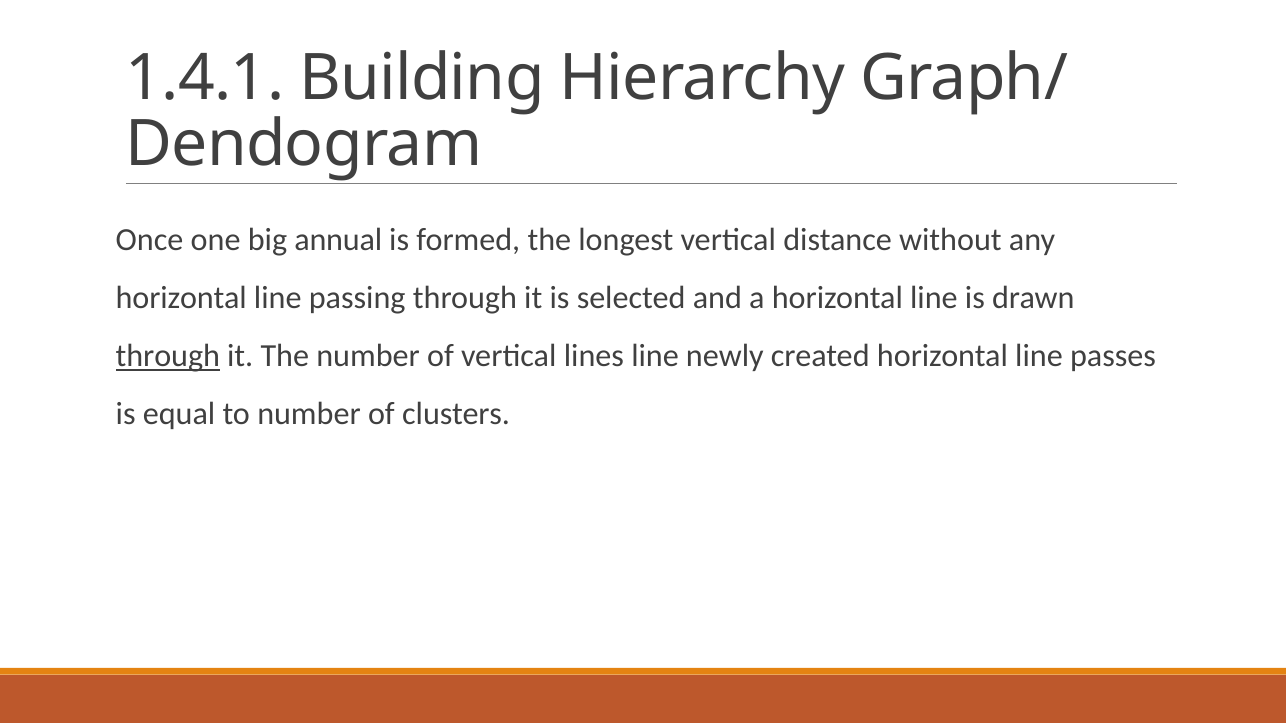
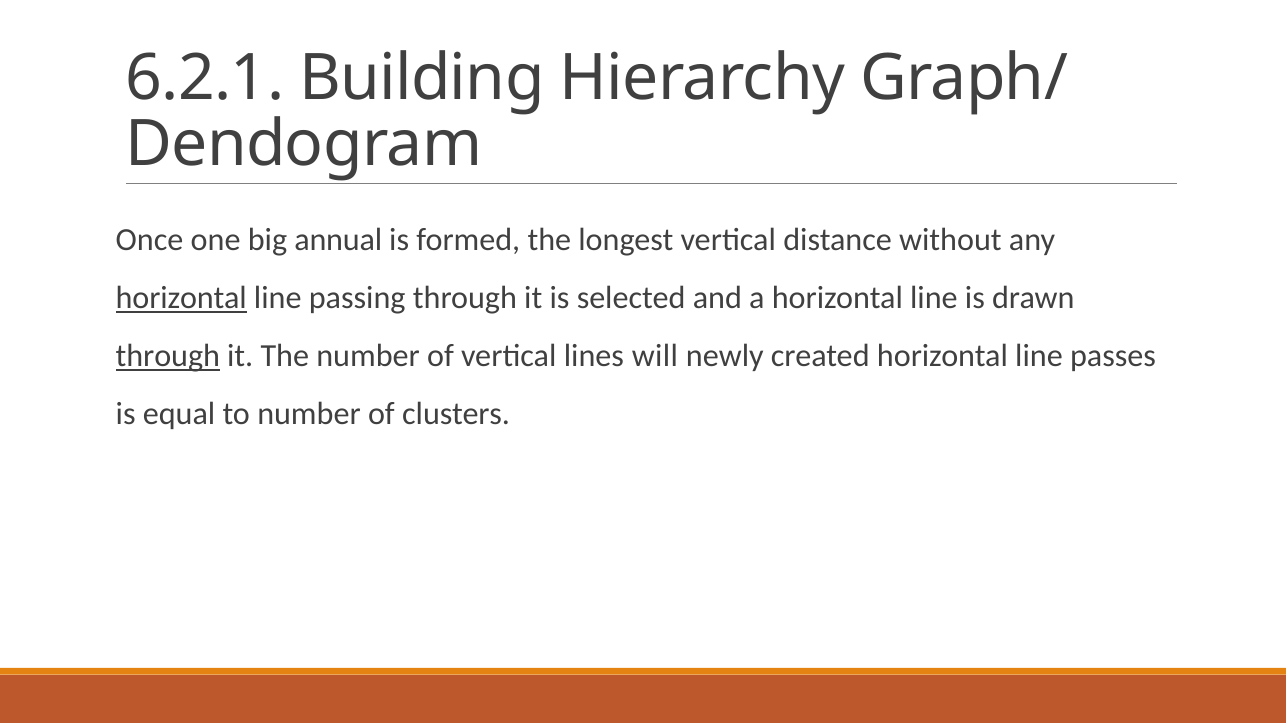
1.4.1: 1.4.1 -> 6.2.1
horizontal at (181, 298) underline: none -> present
lines line: line -> will
